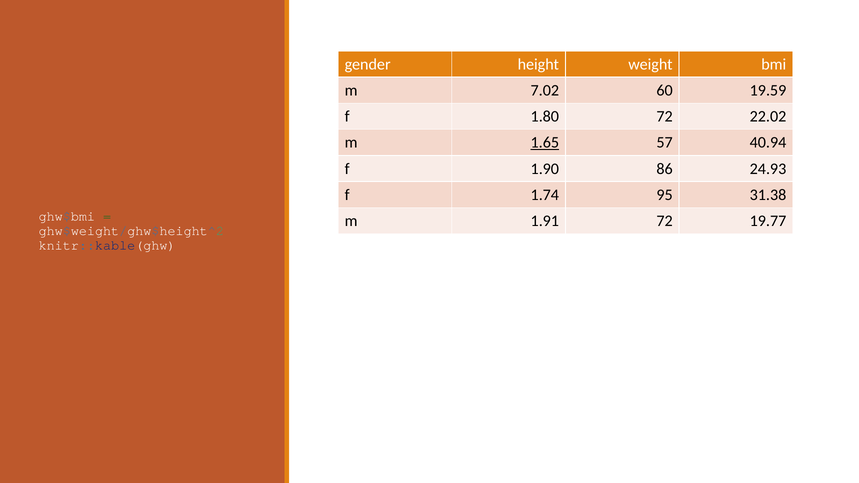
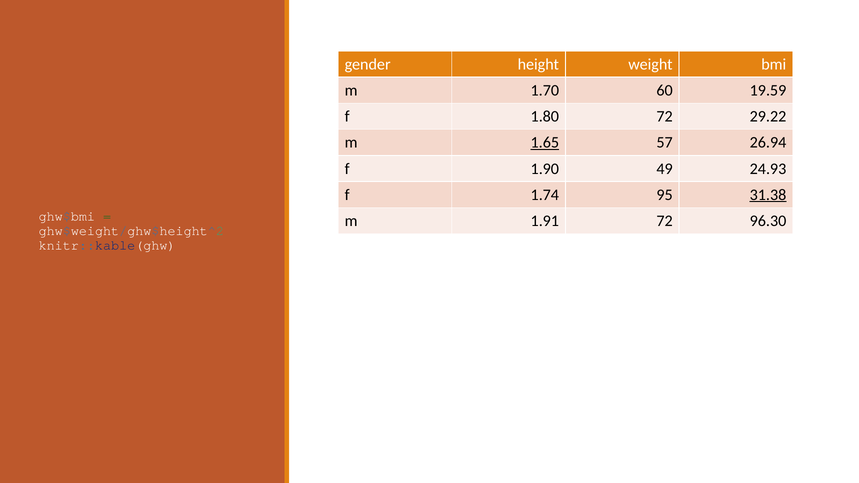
7.02: 7.02 -> 1.70
22.02: 22.02 -> 29.22
40.94: 40.94 -> 26.94
86: 86 -> 49
31.38 underline: none -> present
19.77: 19.77 -> 96.30
